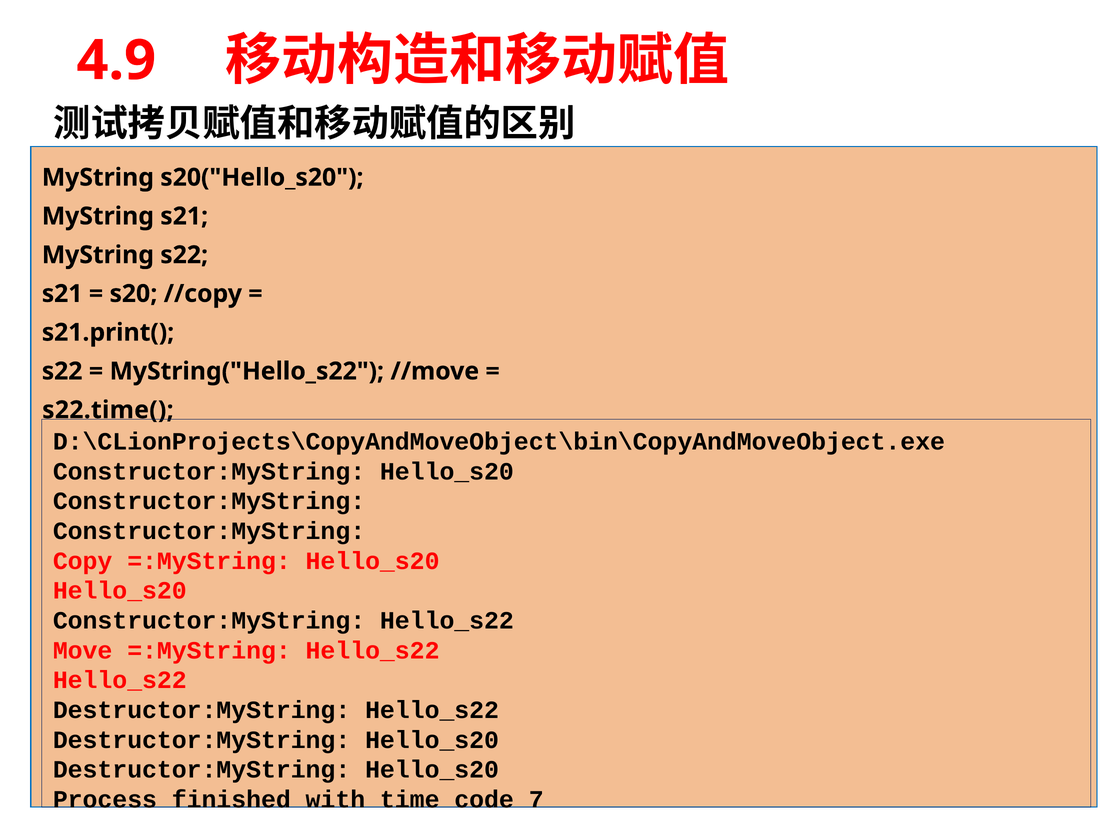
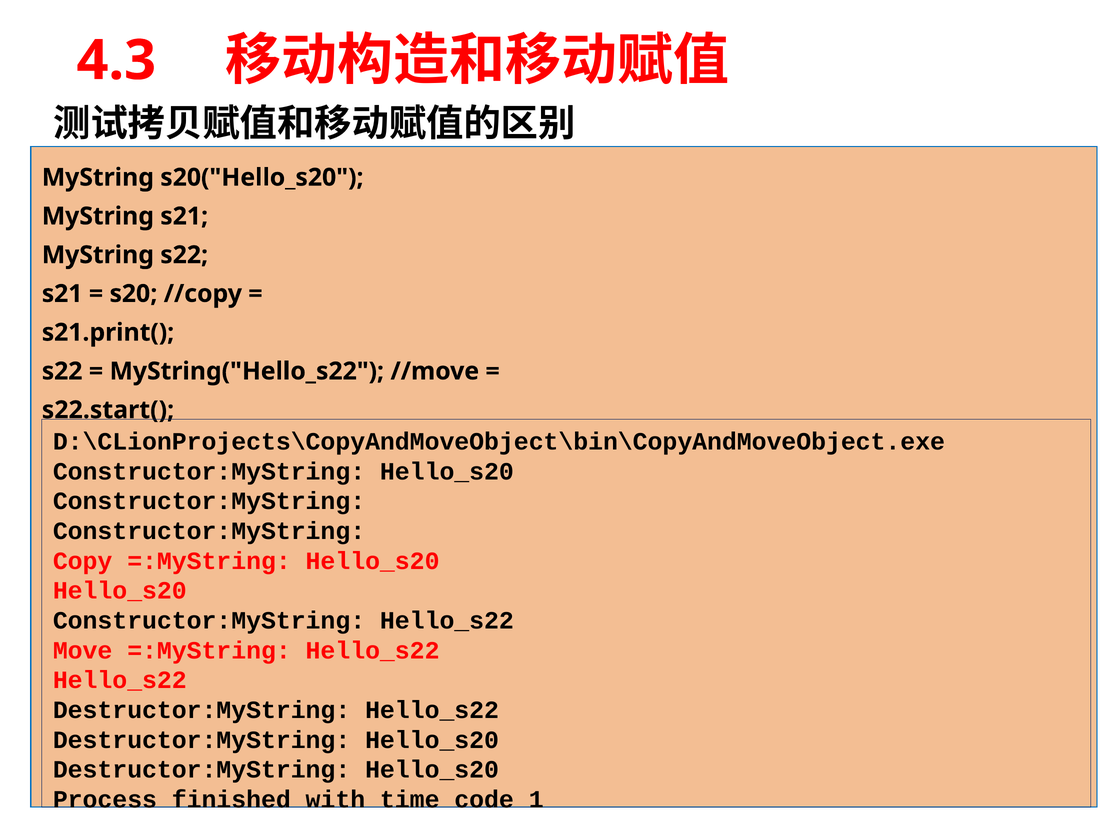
4.9: 4.9 -> 4.3
s22.time(: s22.time( -> s22.start(
7: 7 -> 1
